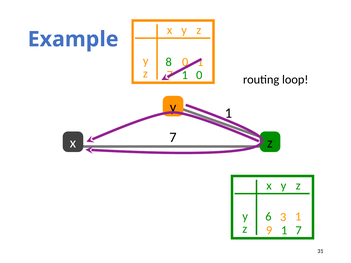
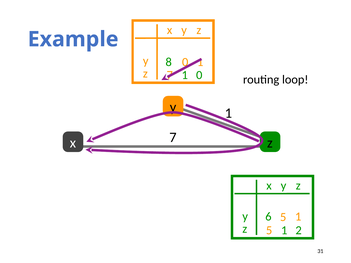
6 3: 3 -> 5
z 9: 9 -> 5
1 7: 7 -> 2
